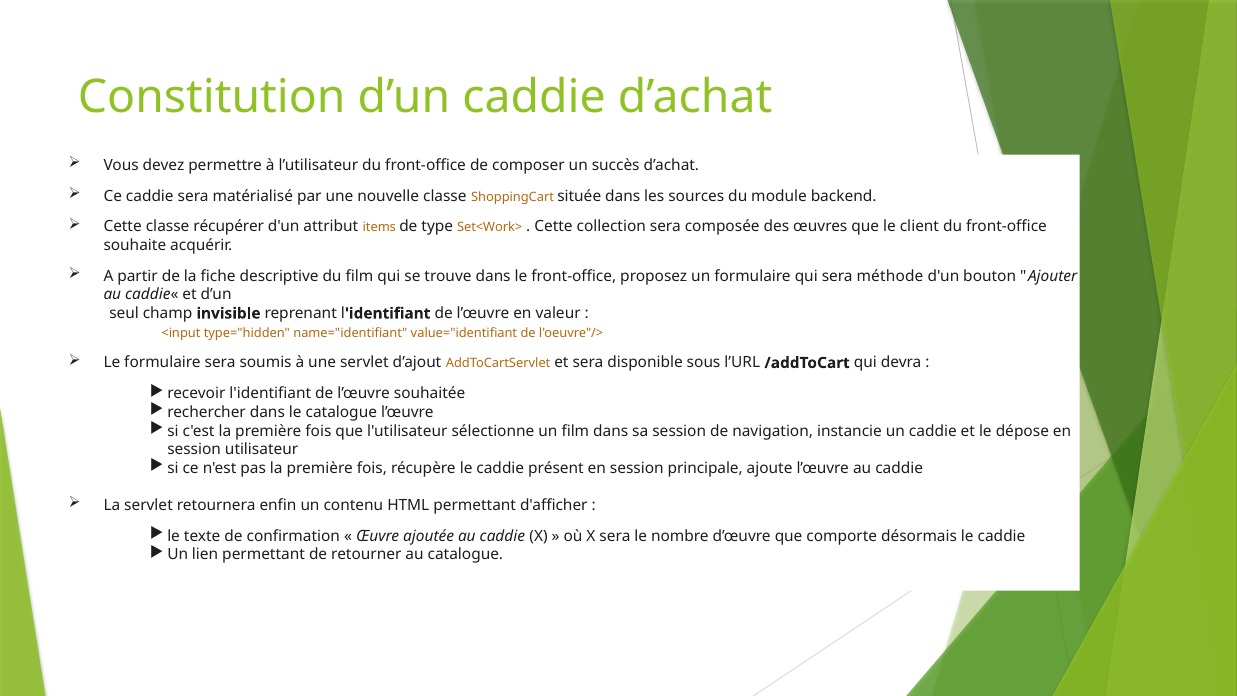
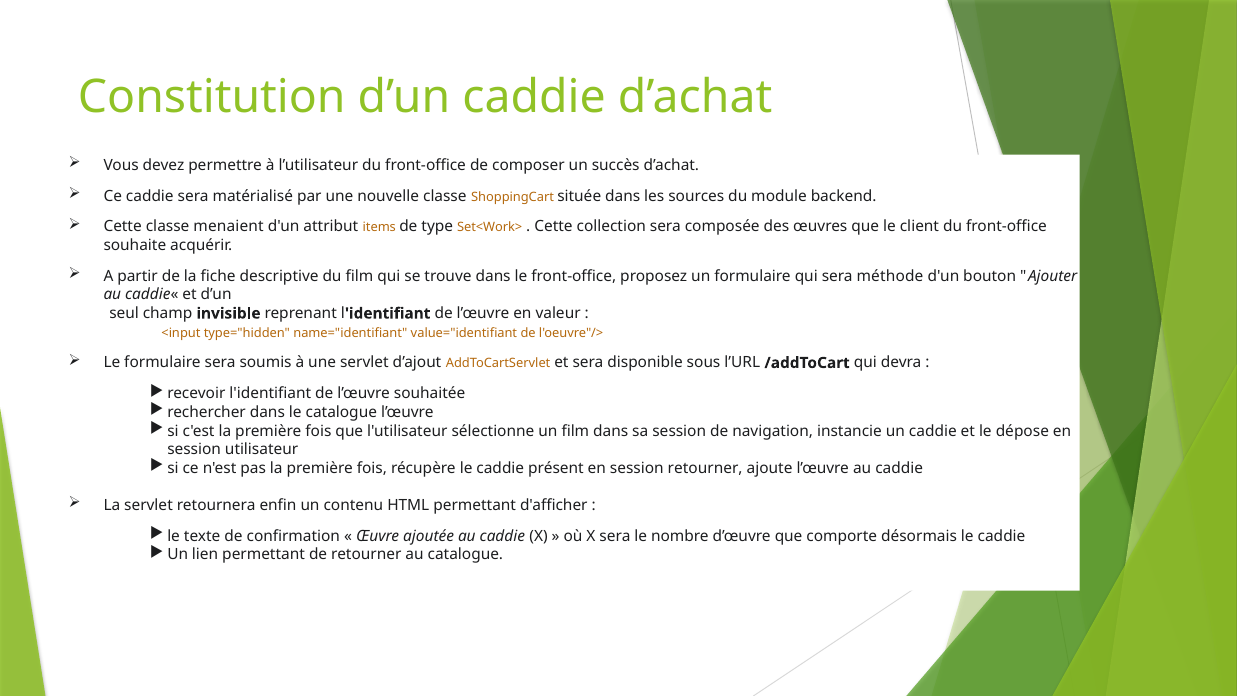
récupérer: récupérer -> menaient
session principale: principale -> retourner
